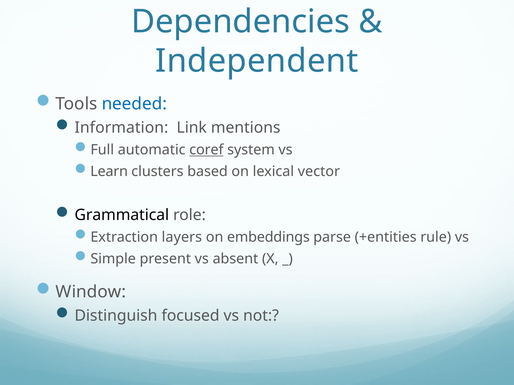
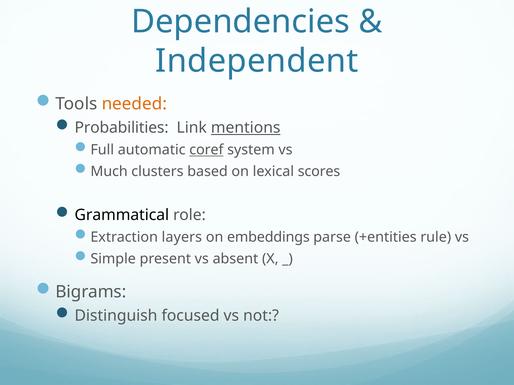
needed colour: blue -> orange
Information: Information -> Probabilities
mentions underline: none -> present
Learn: Learn -> Much
vector: vector -> scores
Window: Window -> Bigrams
